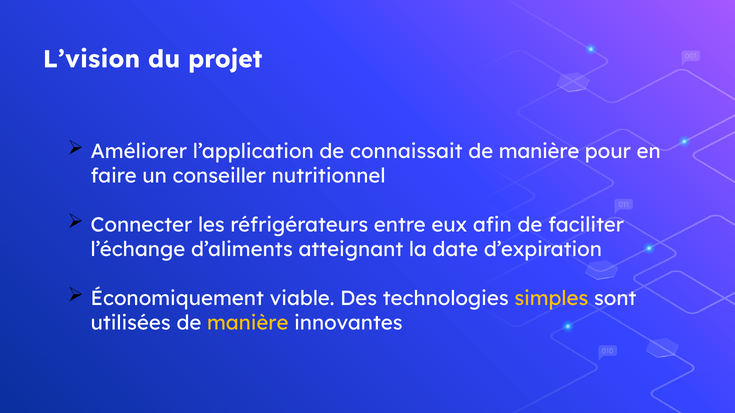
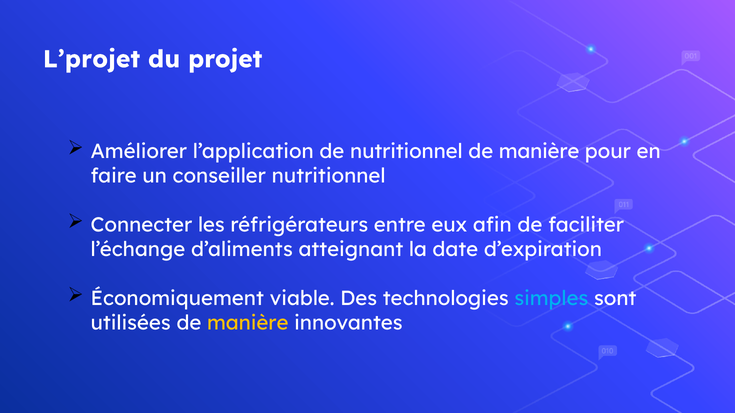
L’vision: L’vision -> L’projet
de connaissait: connaissait -> nutritionnel
simples colour: yellow -> light blue
